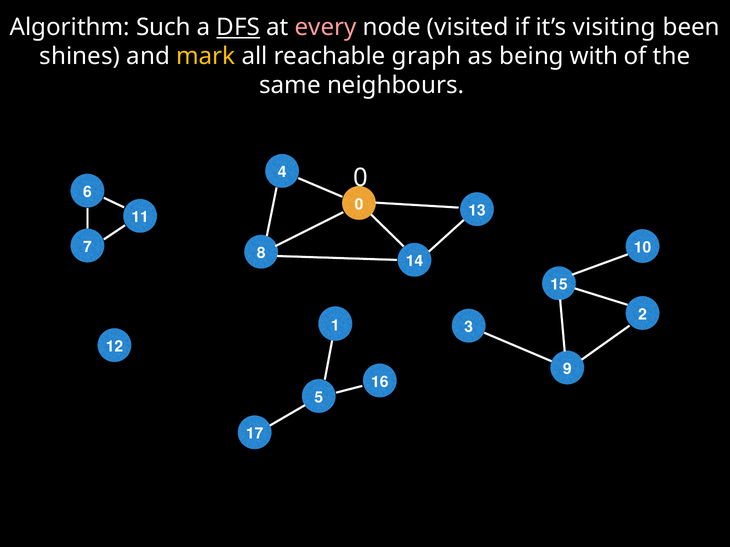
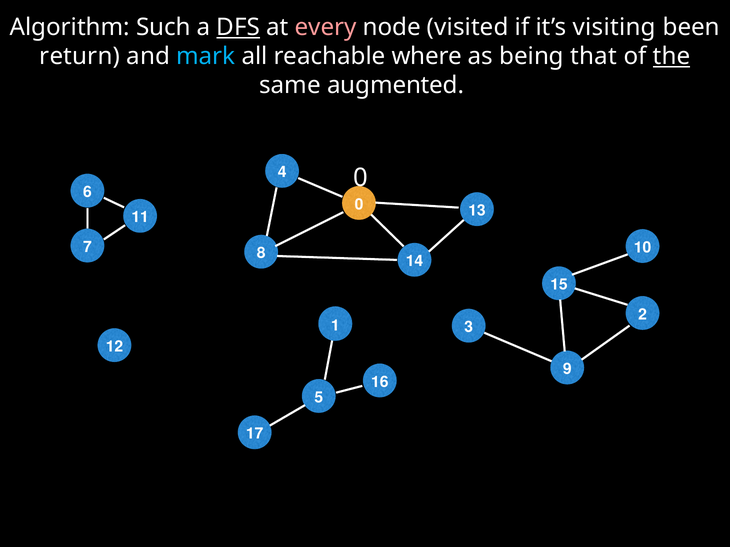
shines: shines -> return
mark colour: yellow -> light blue
graph: graph -> where
with: with -> that
the underline: none -> present
neighbours: neighbours -> augmented
